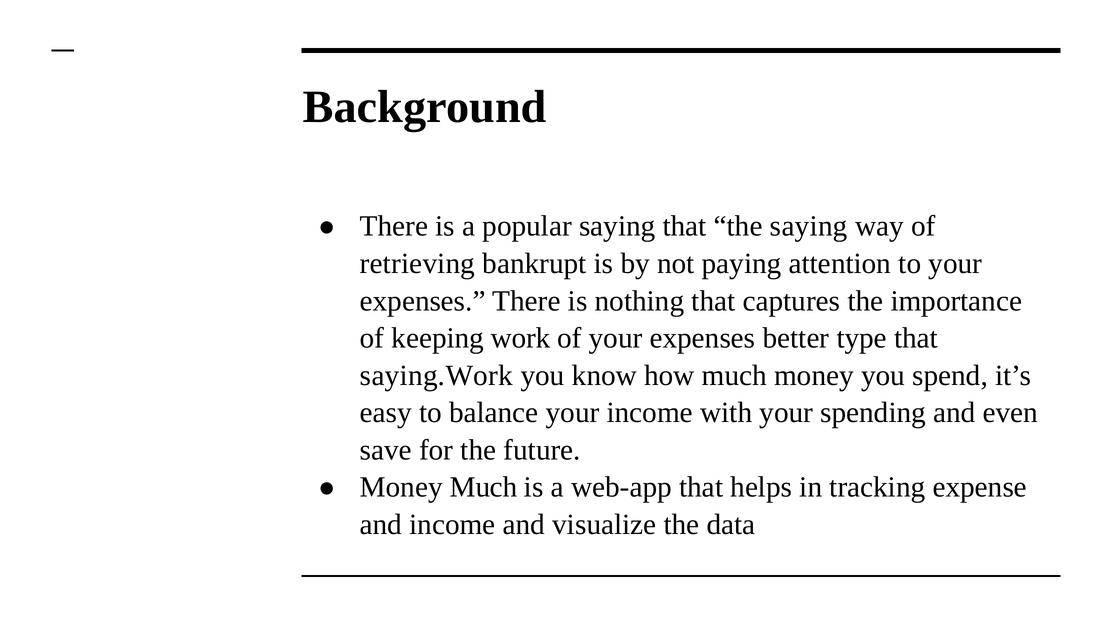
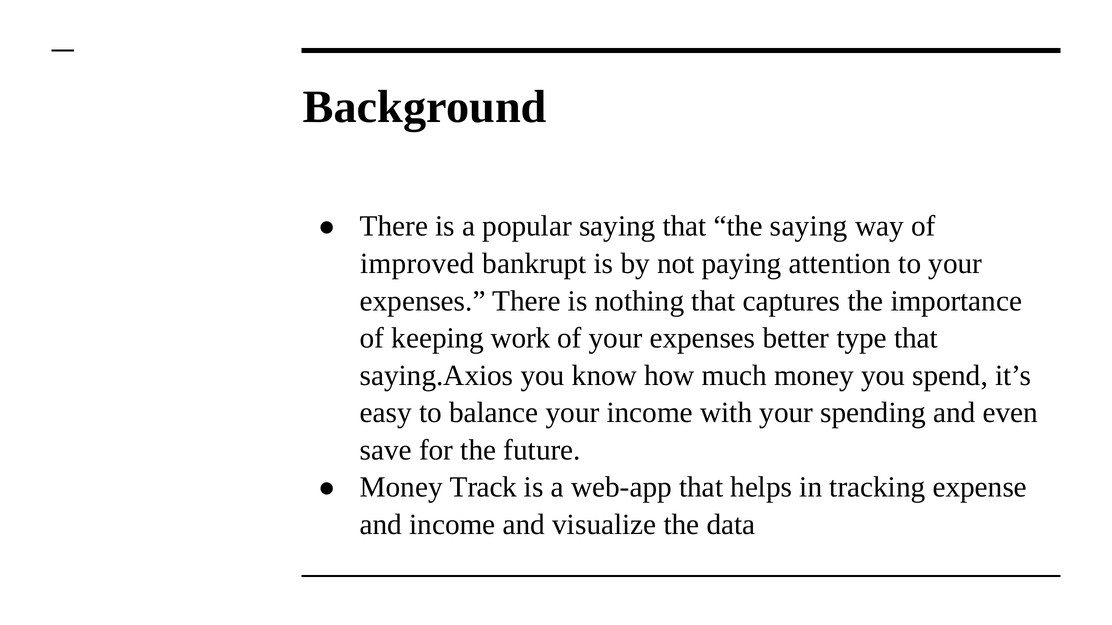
retrieving: retrieving -> improved
saying.Work: saying.Work -> saying.Axios
Money Much: Much -> Track
